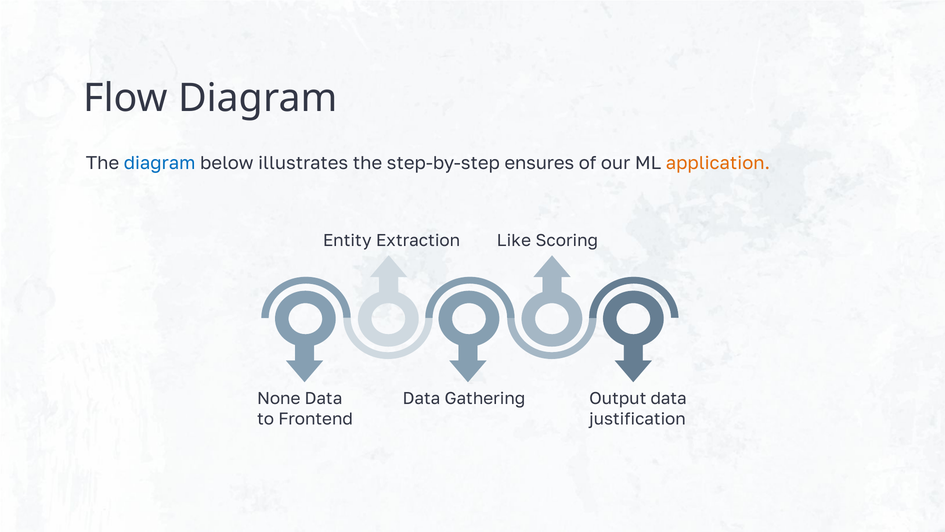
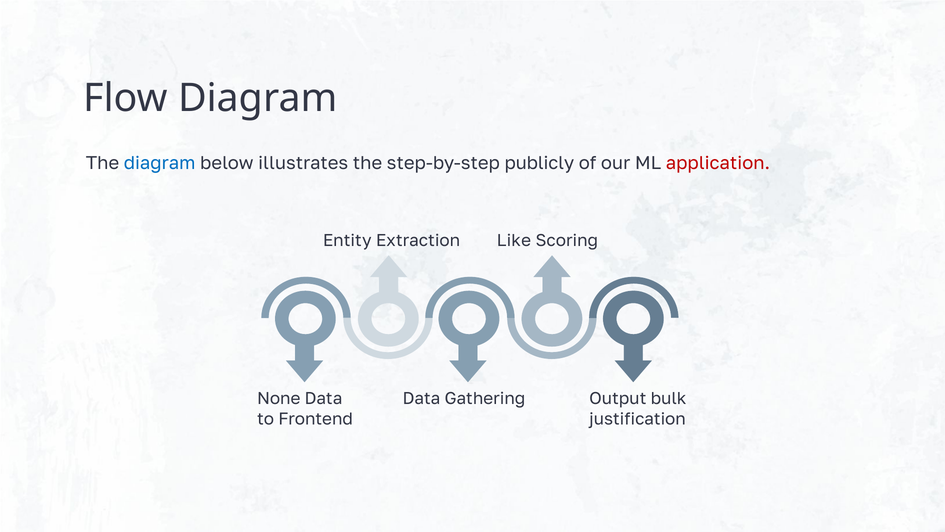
ensures: ensures -> publicly
application colour: orange -> red
Output data: data -> bulk
